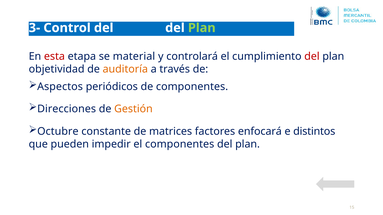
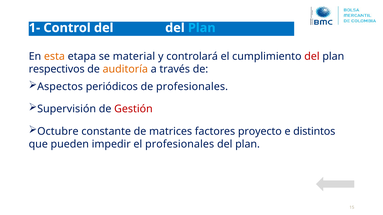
3-: 3- -> 1-
Plan at (202, 28) colour: light green -> light blue
esta colour: red -> orange
objetividad: objetividad -> respectivos
de componentes: componentes -> profesionales
Direcciones: Direcciones -> Supervisión
Gestión colour: orange -> red
enfocará: enfocará -> proyecto
el componentes: componentes -> profesionales
